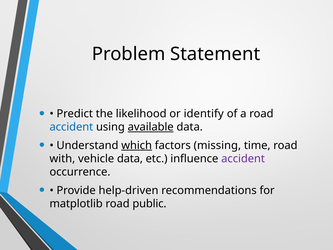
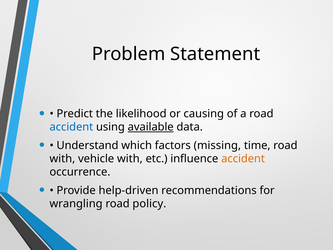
identify: identify -> causing
which underline: present -> none
vehicle data: data -> with
accident at (243, 159) colour: purple -> orange
matplotlib: matplotlib -> wrangling
public: public -> policy
